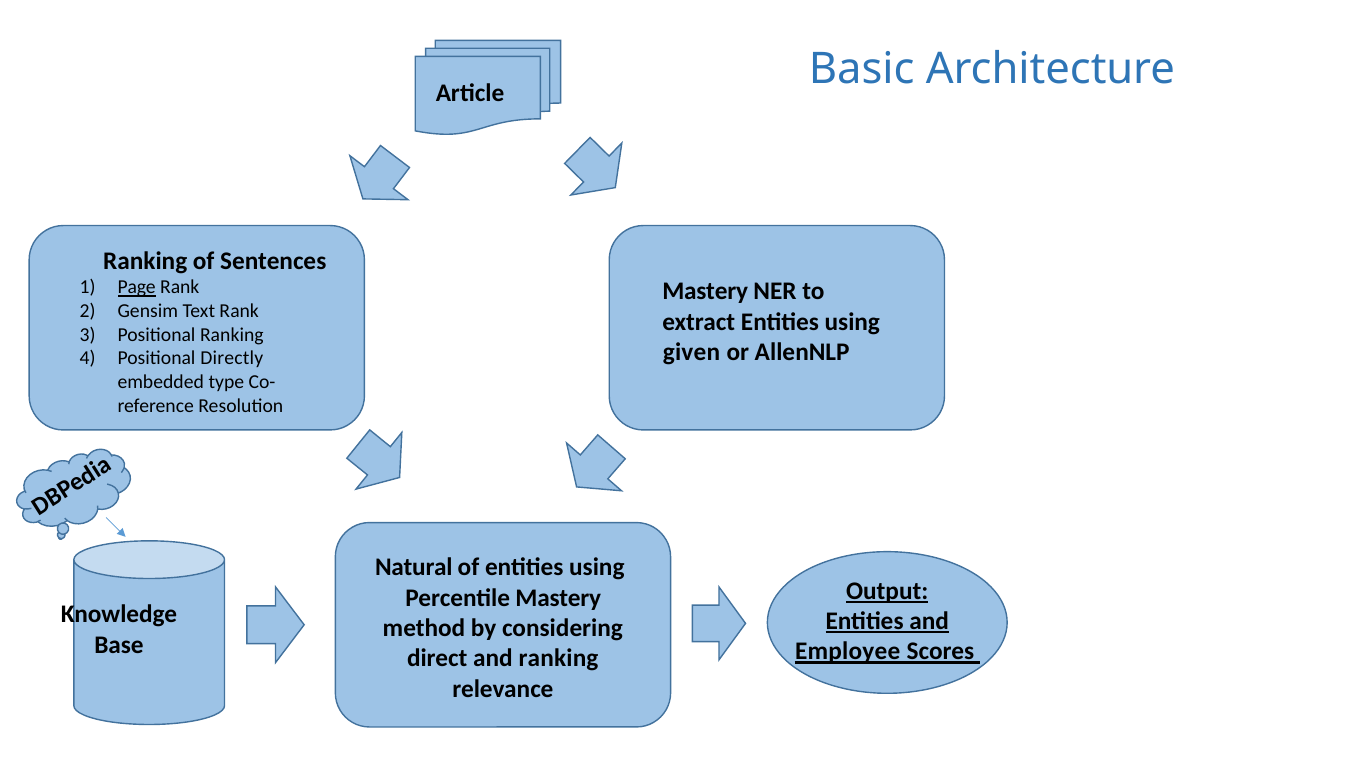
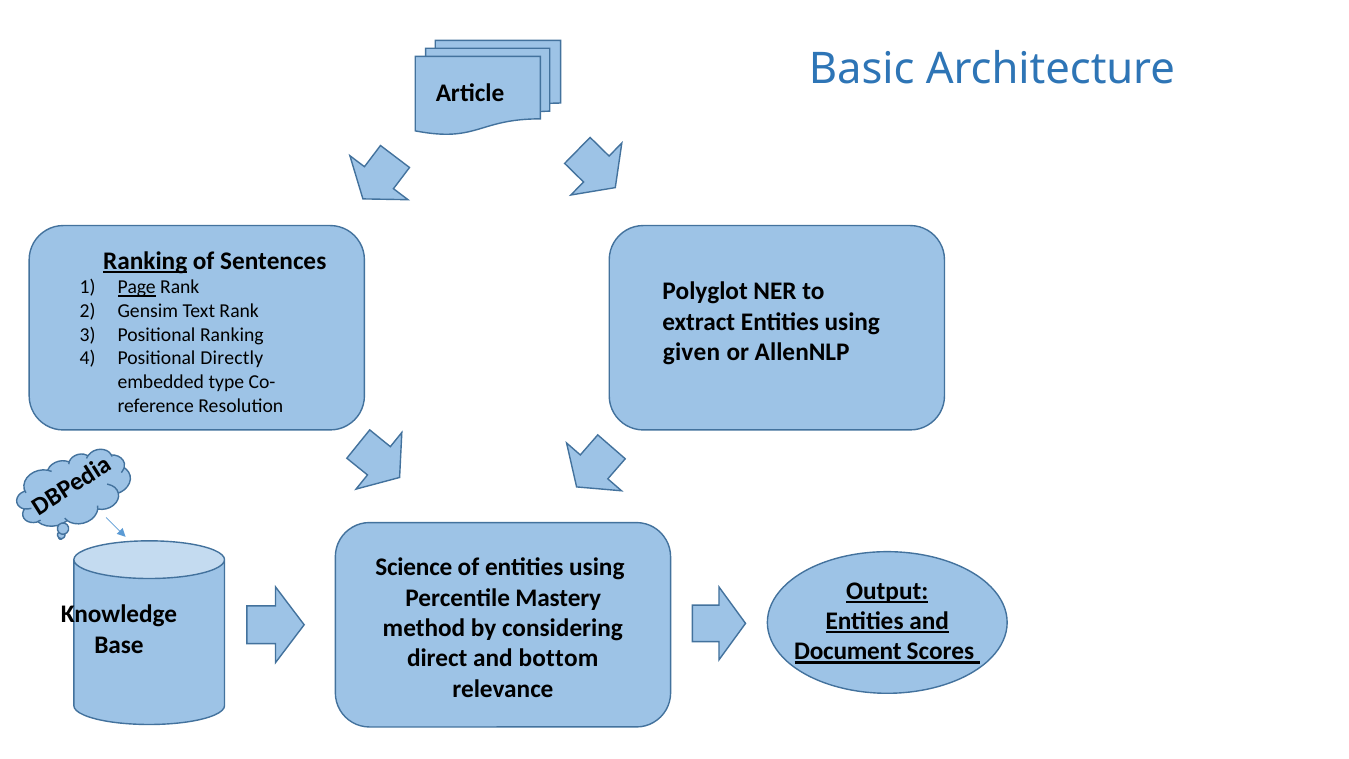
Ranking at (145, 261) underline: none -> present
Mastery at (705, 291): Mastery -> Polyglot
Natural: Natural -> Science
Employee: Employee -> Document
and ranking: ranking -> bottom
